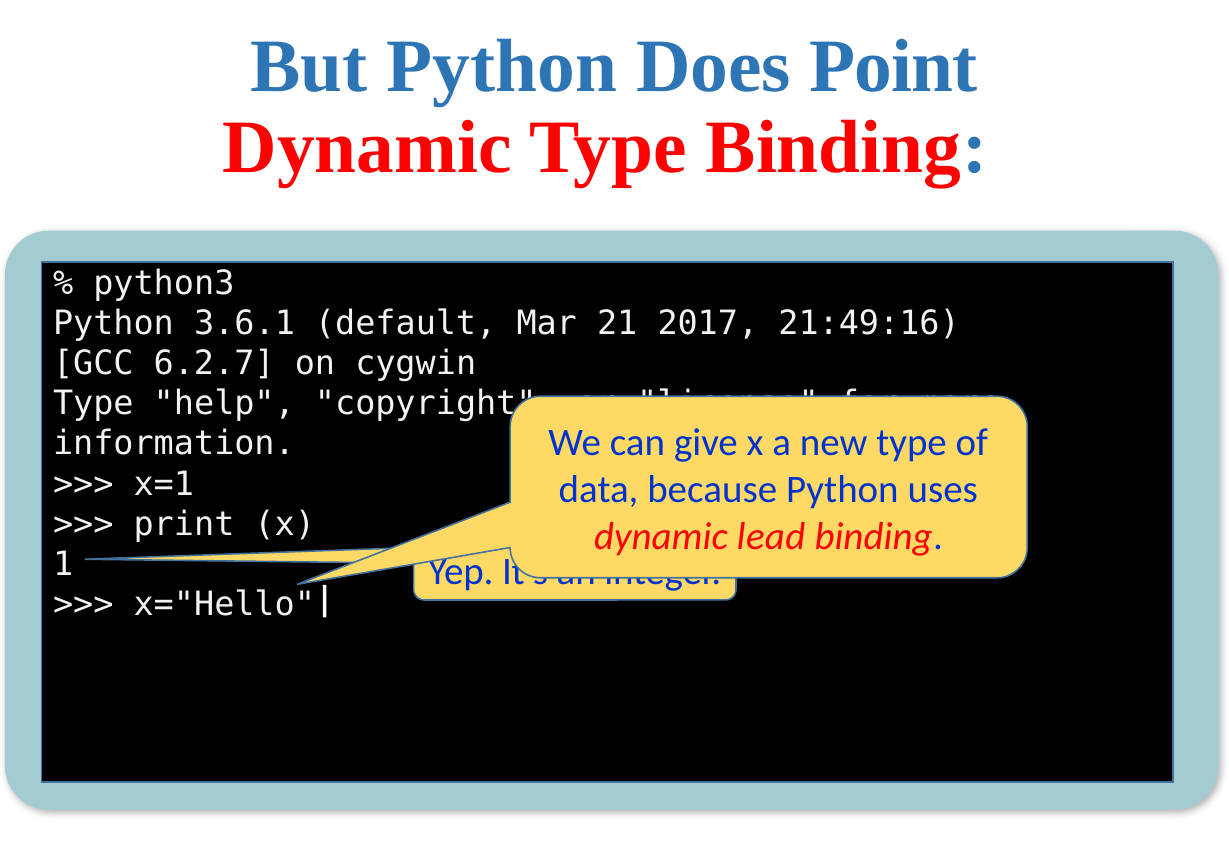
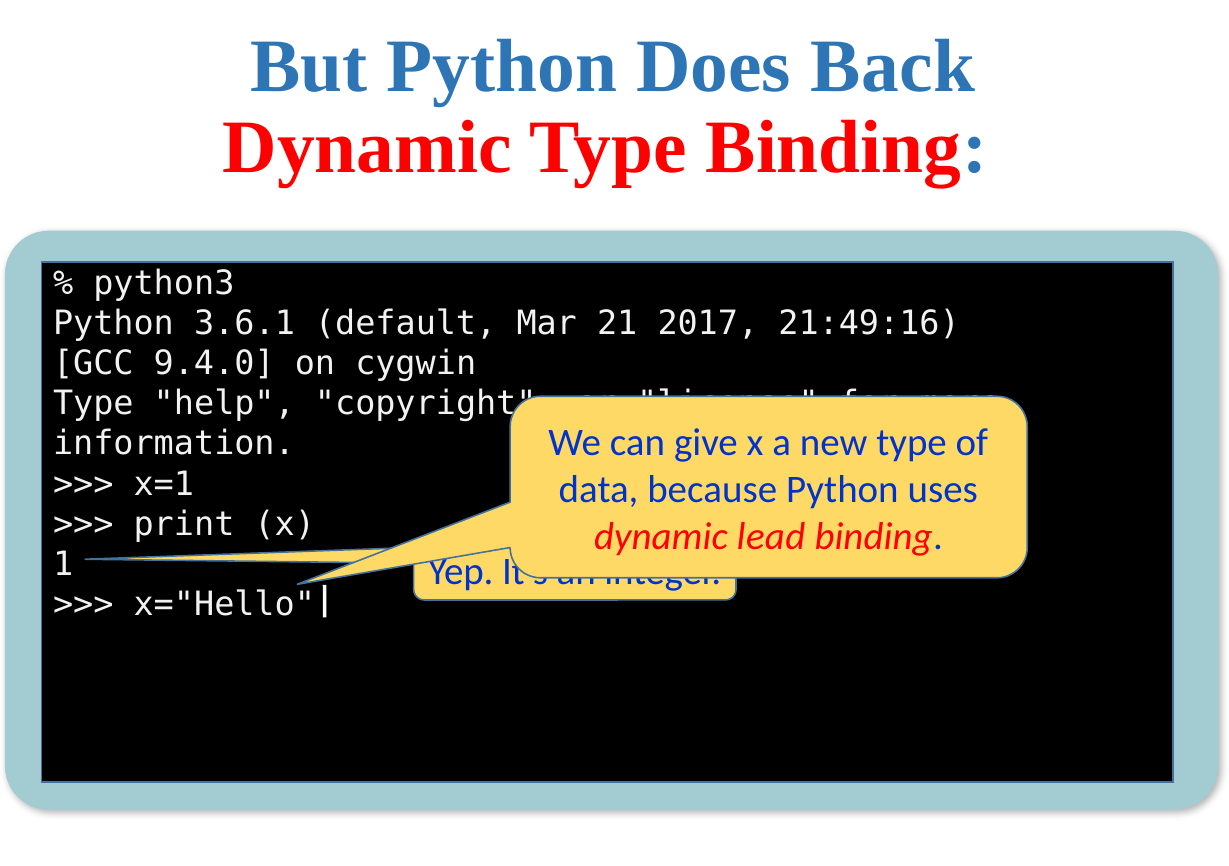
Point: Point -> Back
6.2.7: 6.2.7 -> 9.4.0
